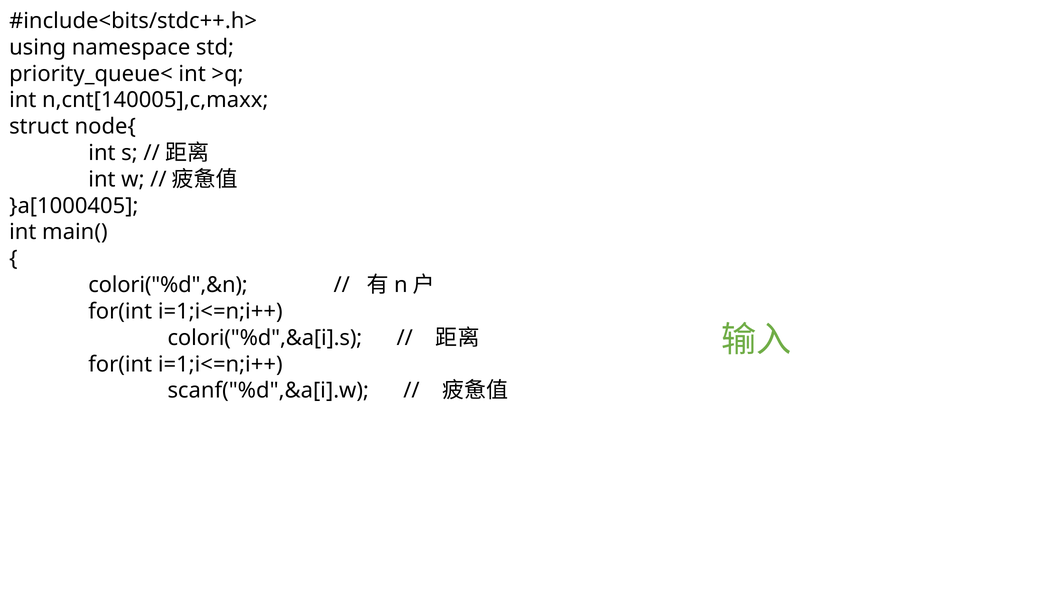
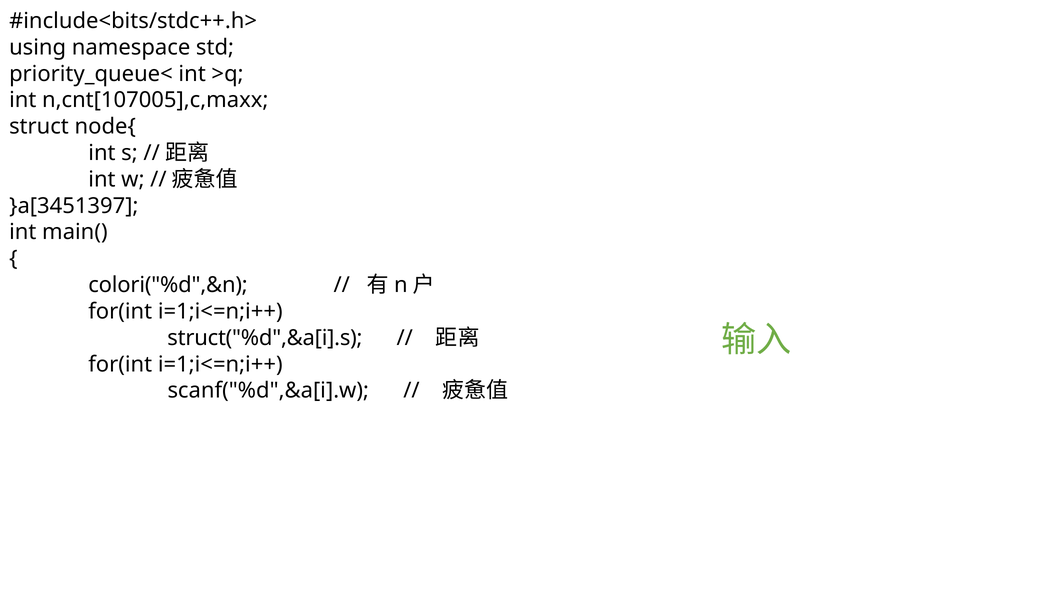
n,cnt[140005],c,maxx: n,cnt[140005],c,maxx -> n,cnt[107005],c,maxx
}a[1000405: }a[1000405 -> }a[3451397
colori("%d",&a[i].s: colori("%d",&a[i].s -> struct("%d",&a[i].s
